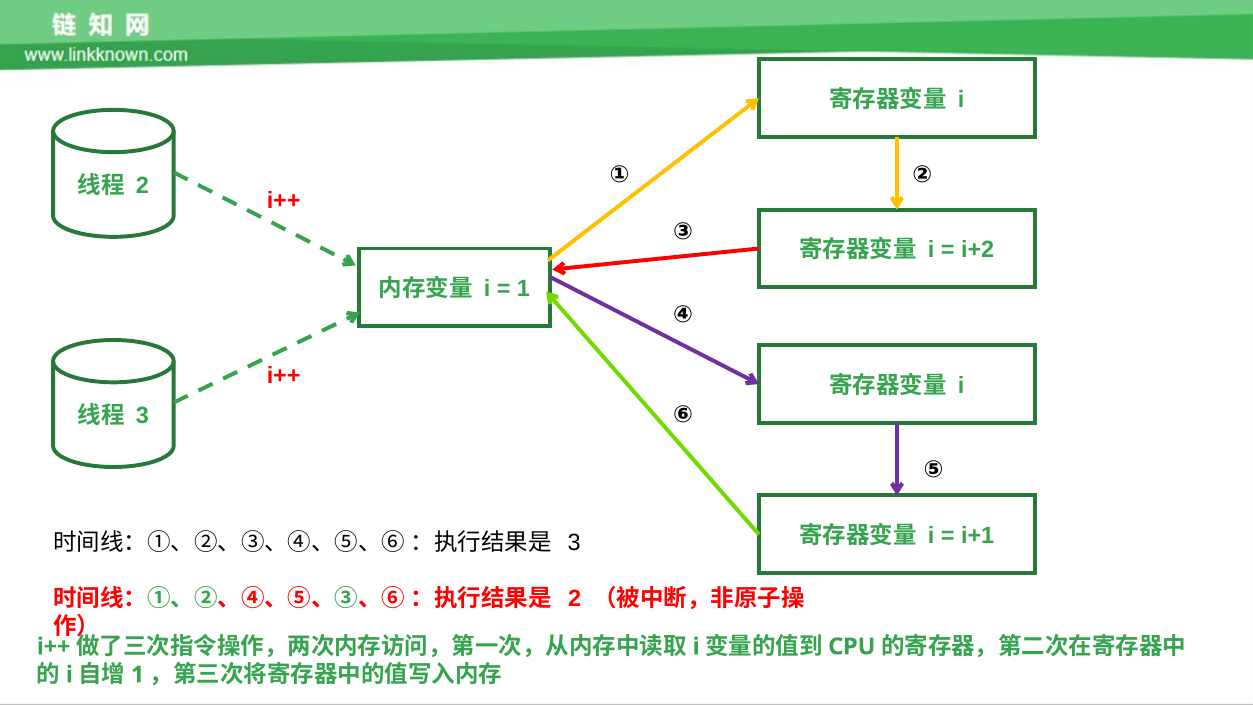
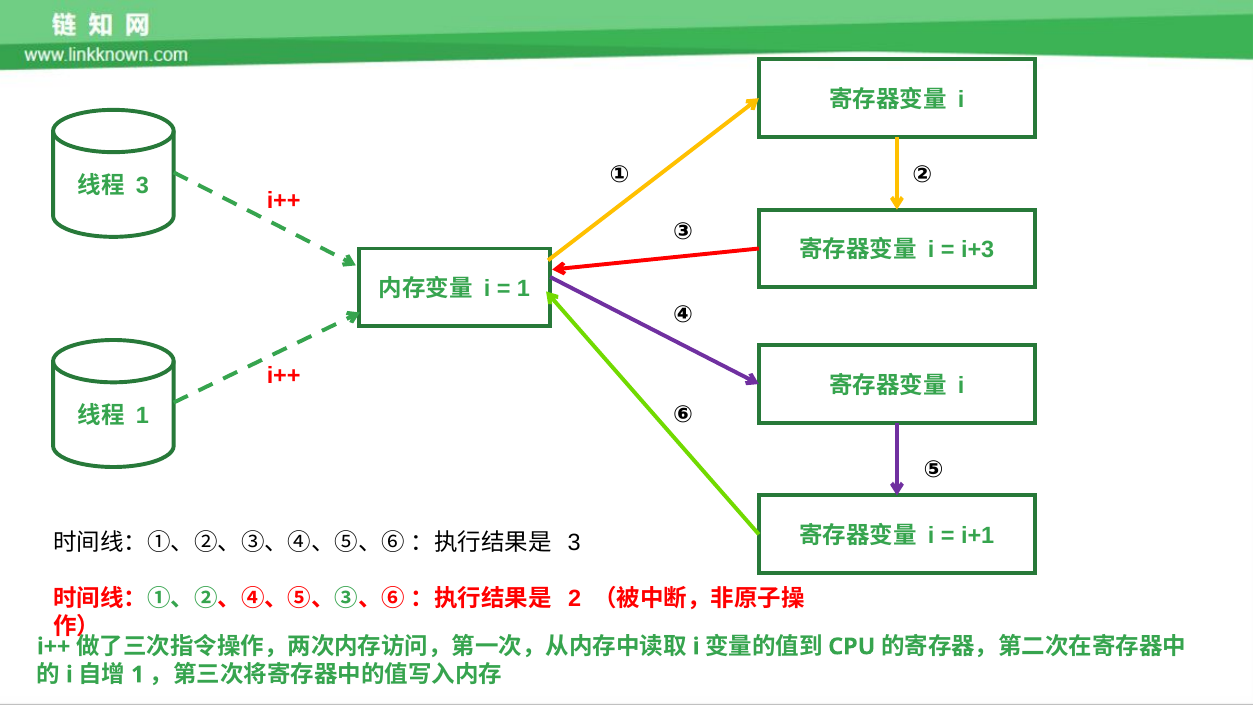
2 at (142, 186): 2 -> 3
i+2: i+2 -> i+3
3 at (142, 416): 3 -> 1
